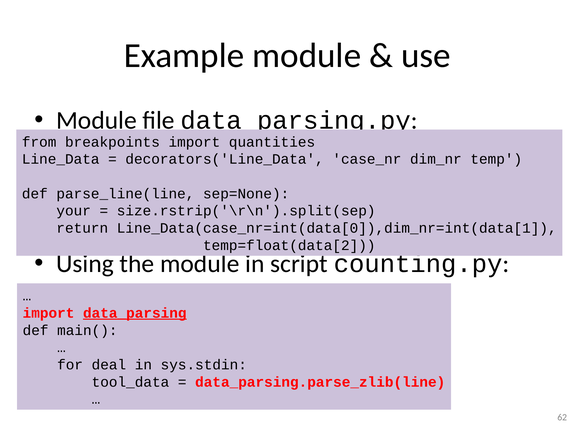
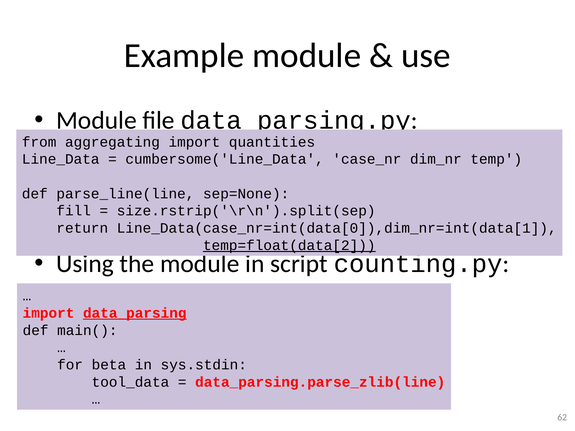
breakpoints: breakpoints -> aggregating
decorators('Line_Data: decorators('Line_Data -> cumbersome('Line_Data
your: your -> fill
temp=float(data[2 underline: none -> present
deal: deal -> beta
